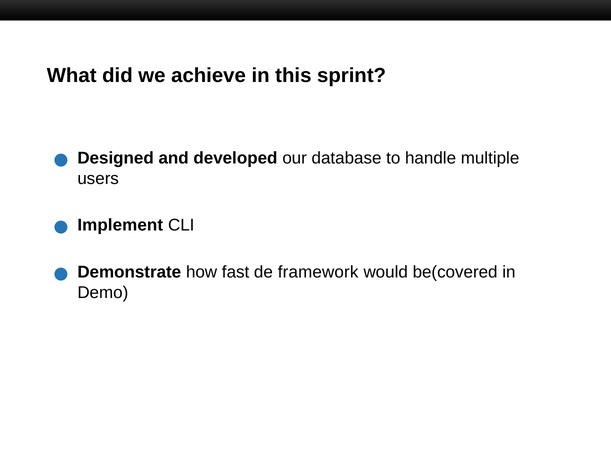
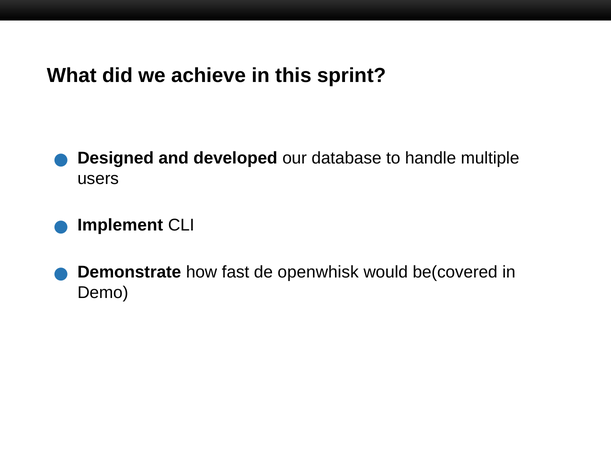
framework: framework -> openwhisk
